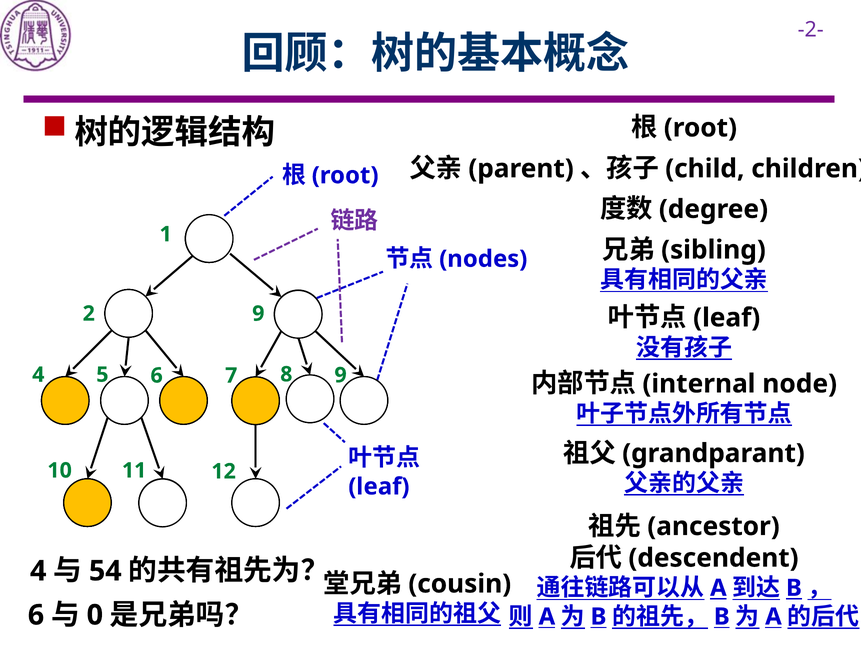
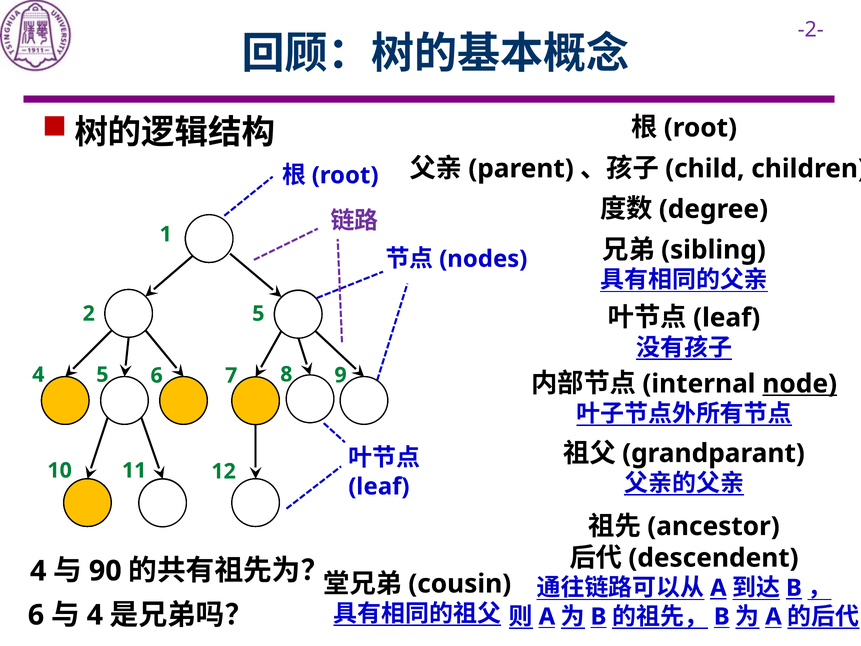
2 9: 9 -> 5
node underline: none -> present
54: 54 -> 90
0 at (95, 615): 0 -> 4
